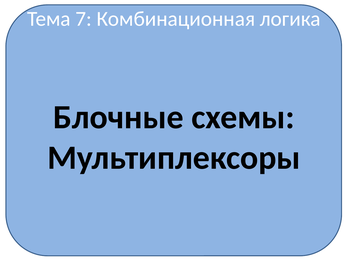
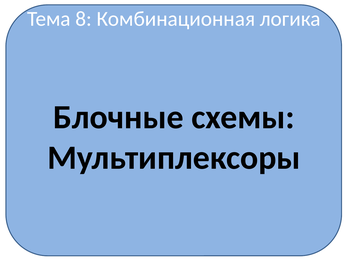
7: 7 -> 8
